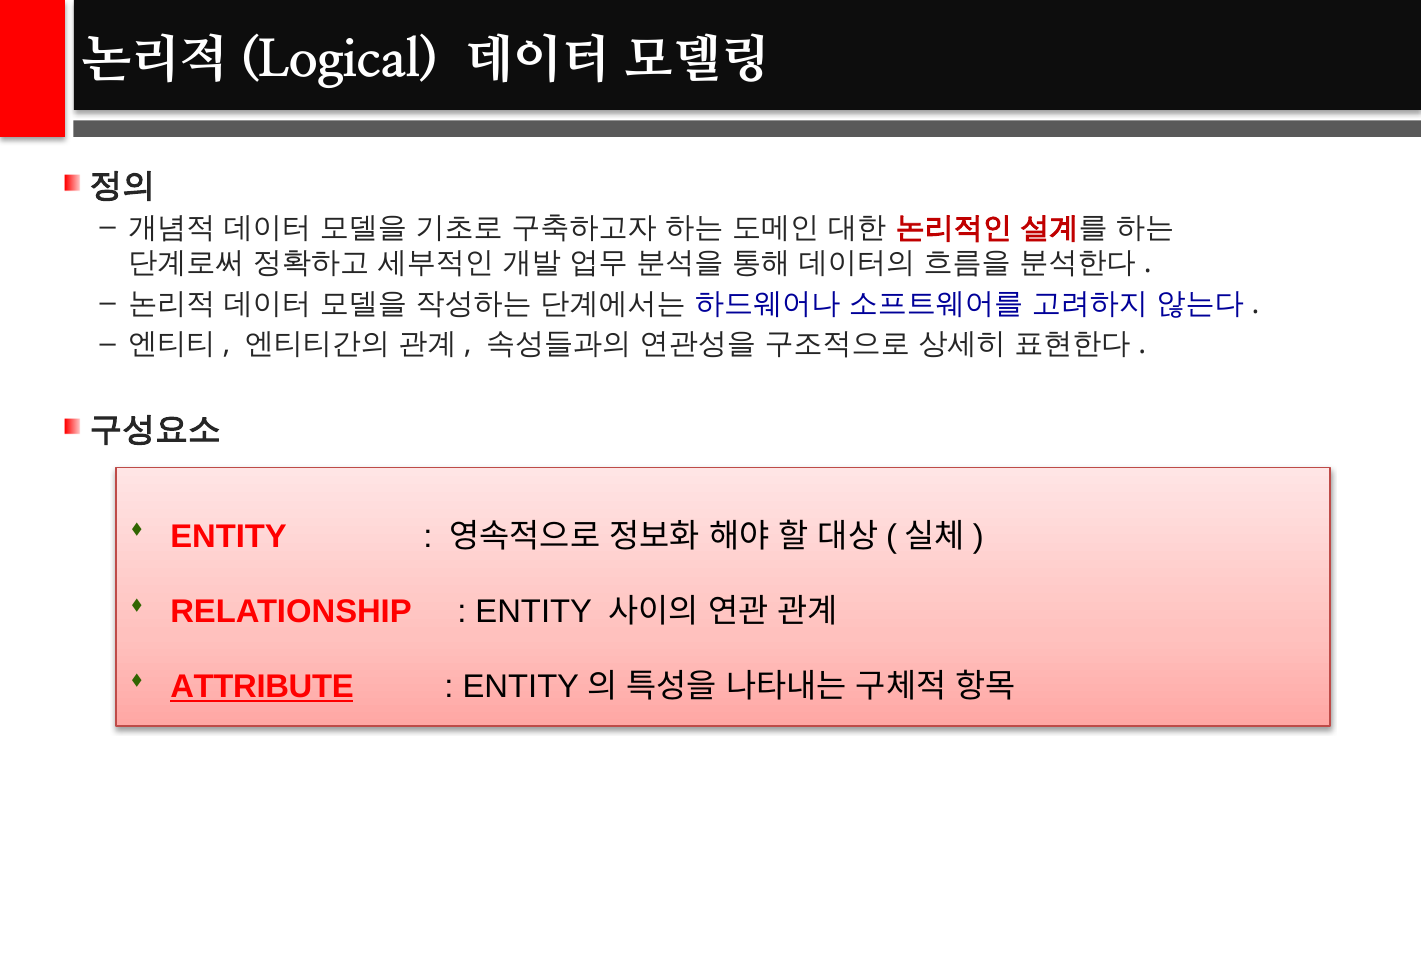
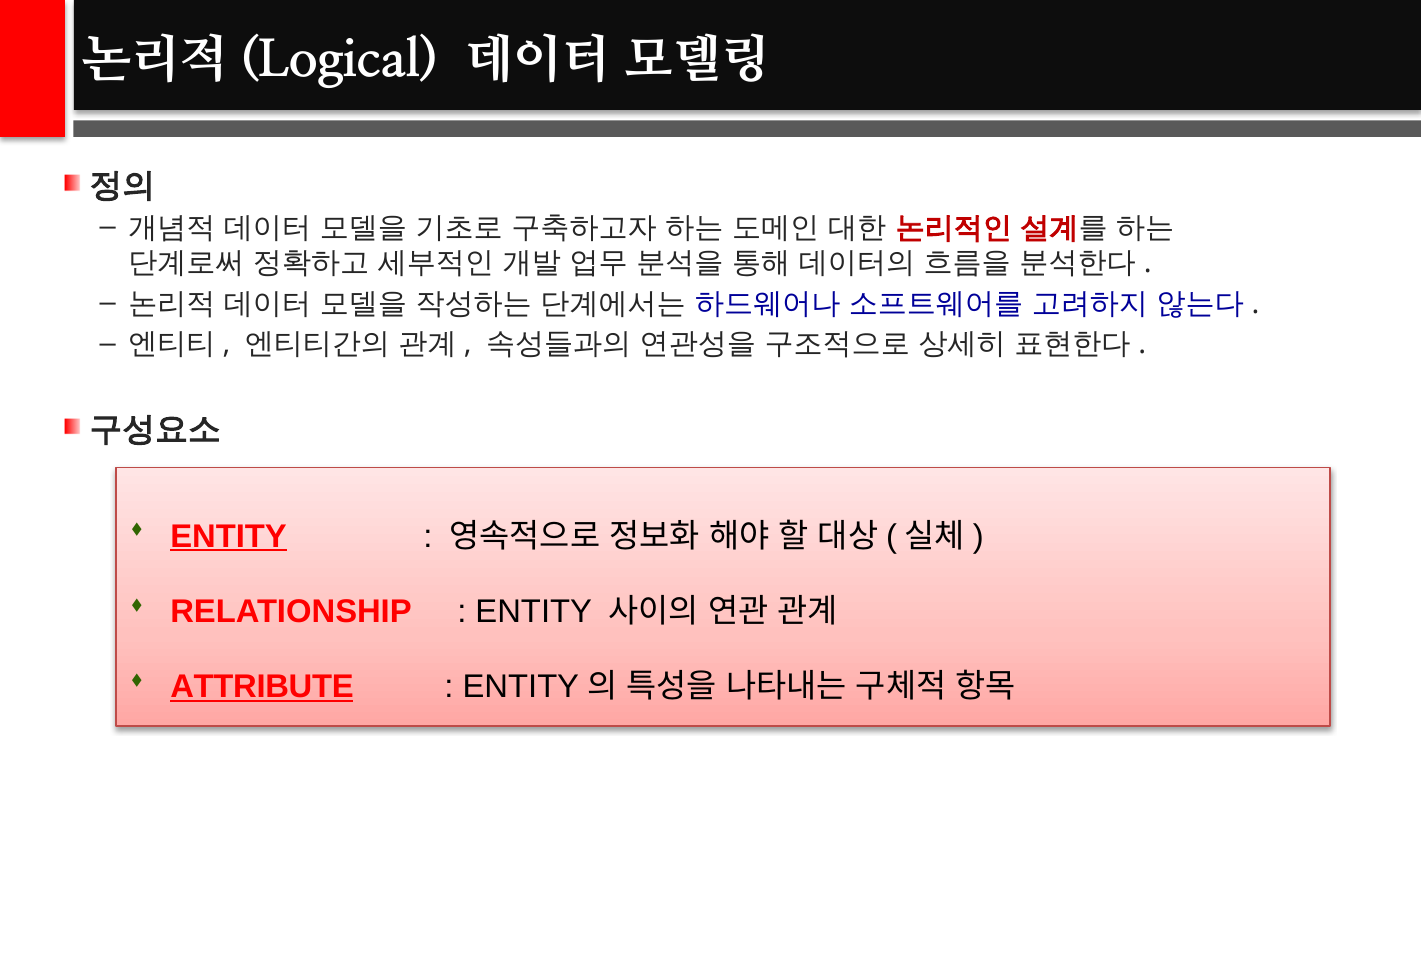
ENTITY at (229, 537) underline: none -> present
